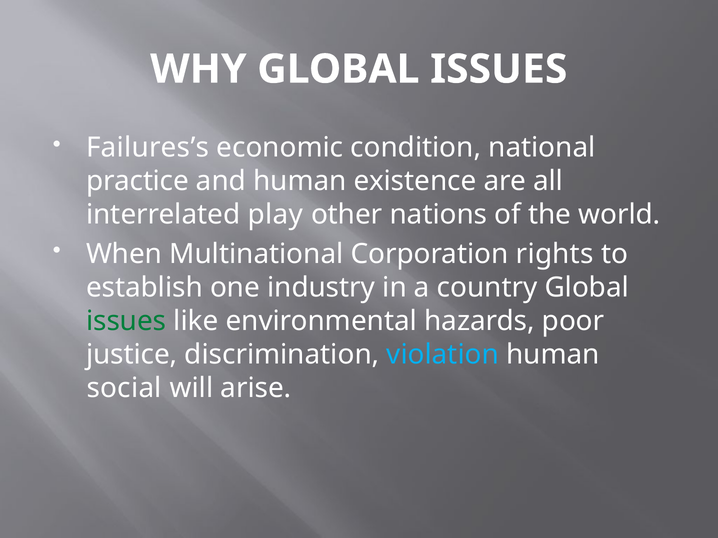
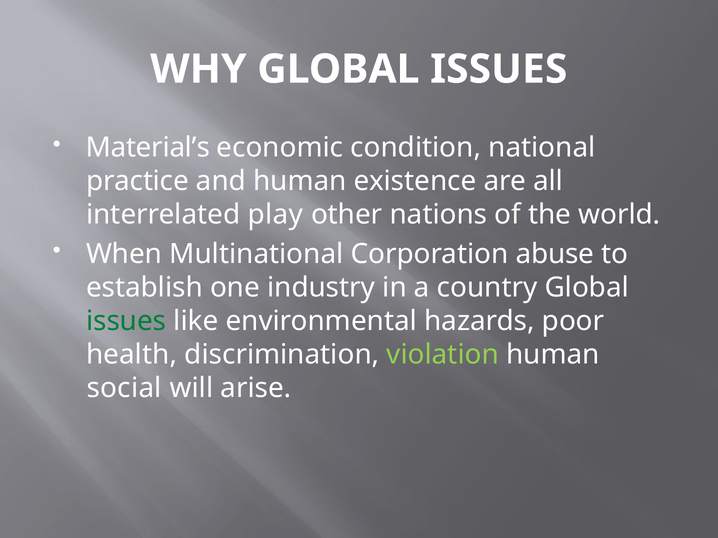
Failures’s: Failures’s -> Material’s
rights: rights -> abuse
justice: justice -> health
violation colour: light blue -> light green
